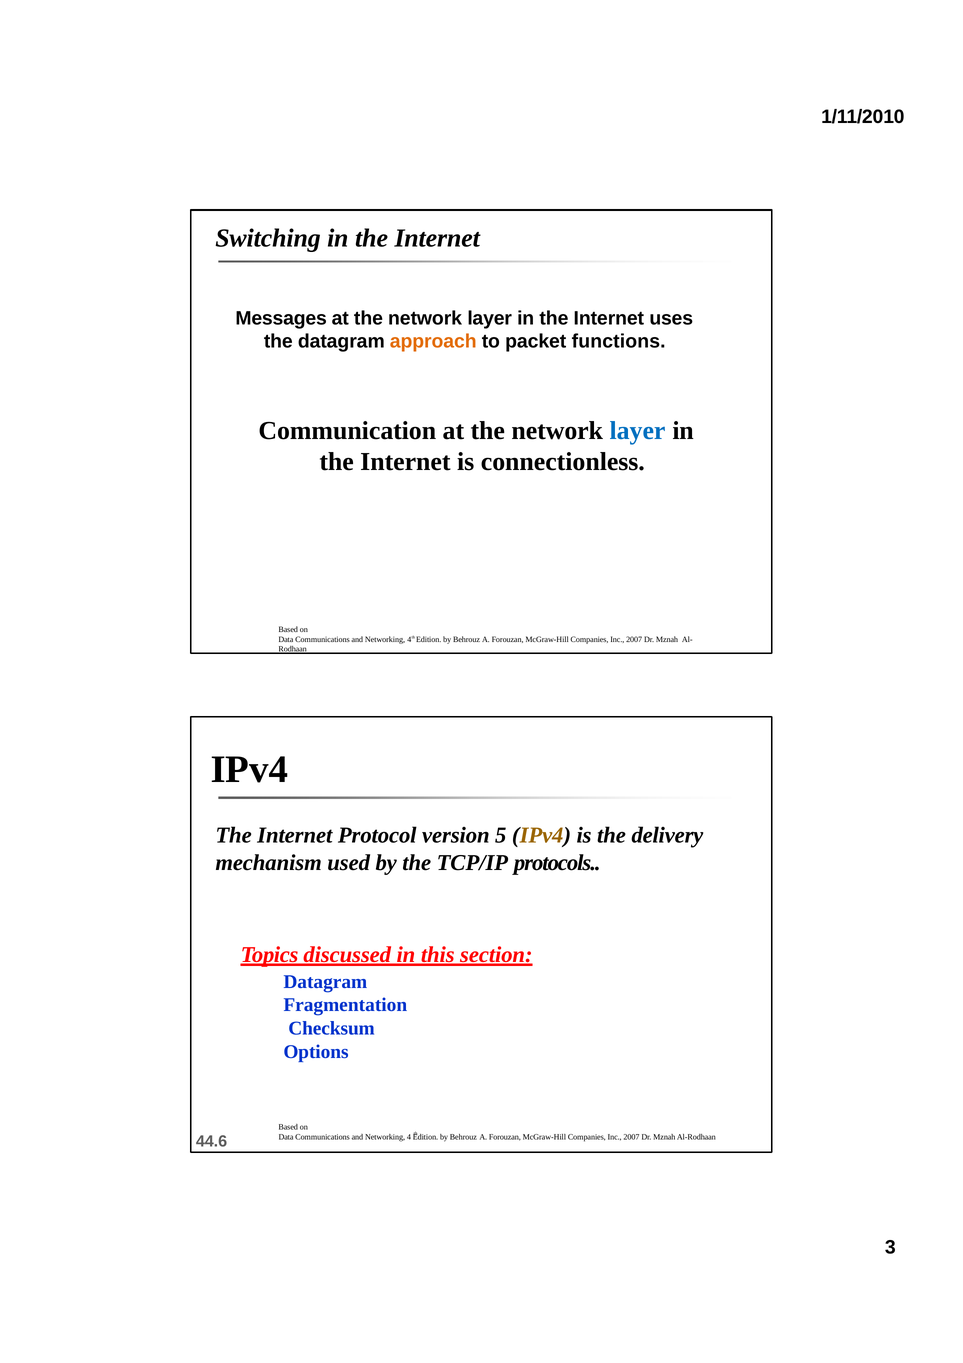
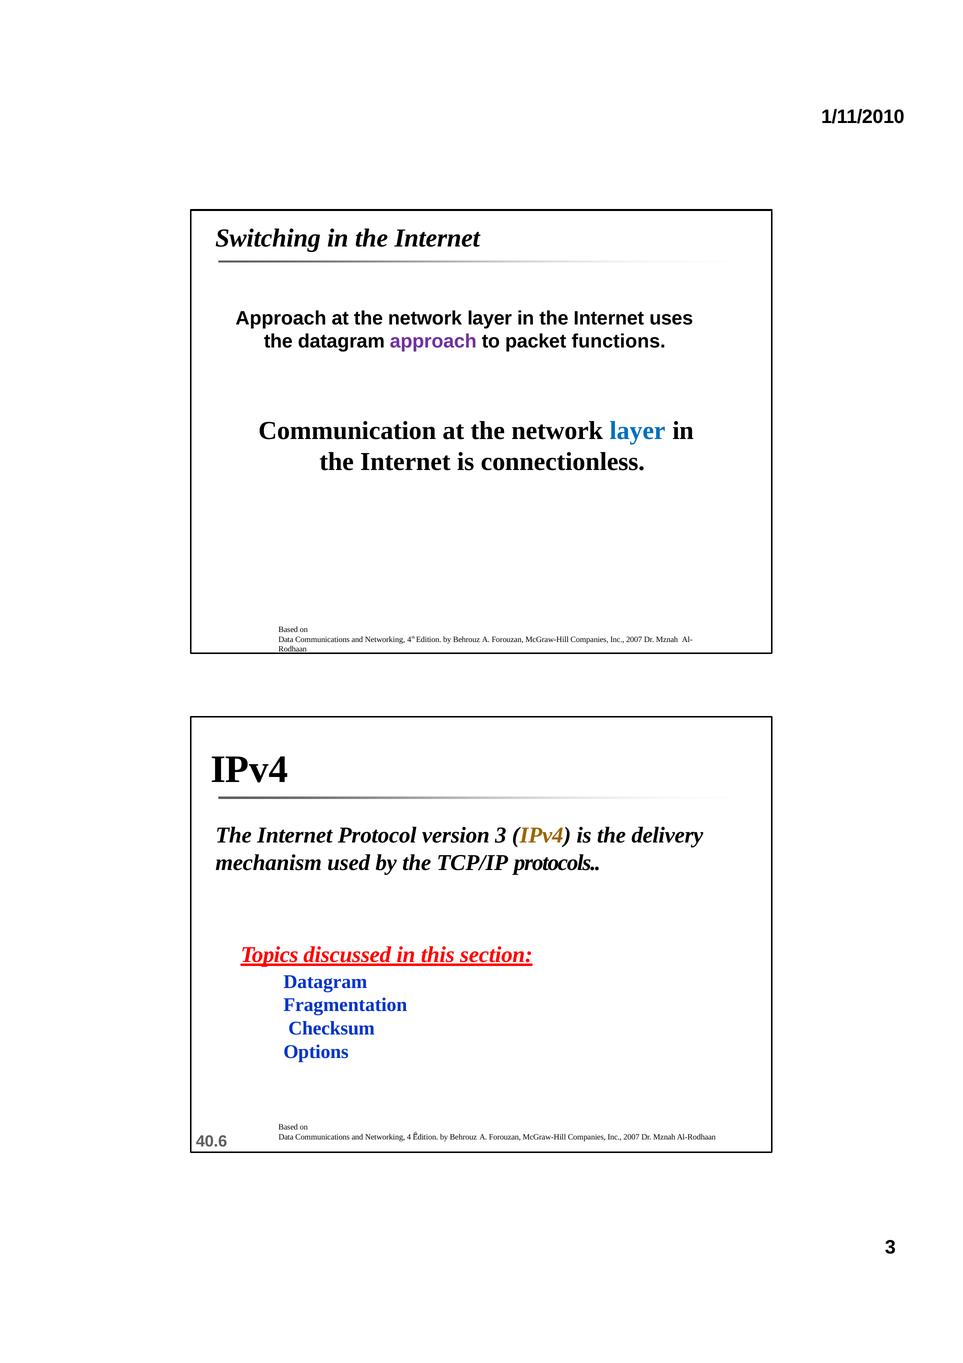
Messages at (281, 318): Messages -> Approach
approach at (433, 341) colour: orange -> purple
version 5: 5 -> 3
44.6: 44.6 -> 40.6
